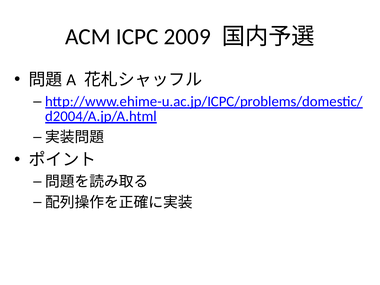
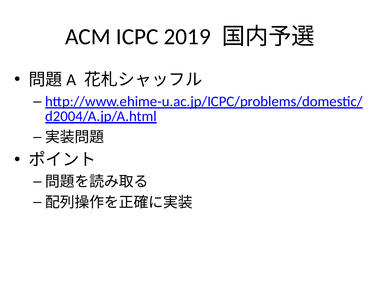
2009: 2009 -> 2019
